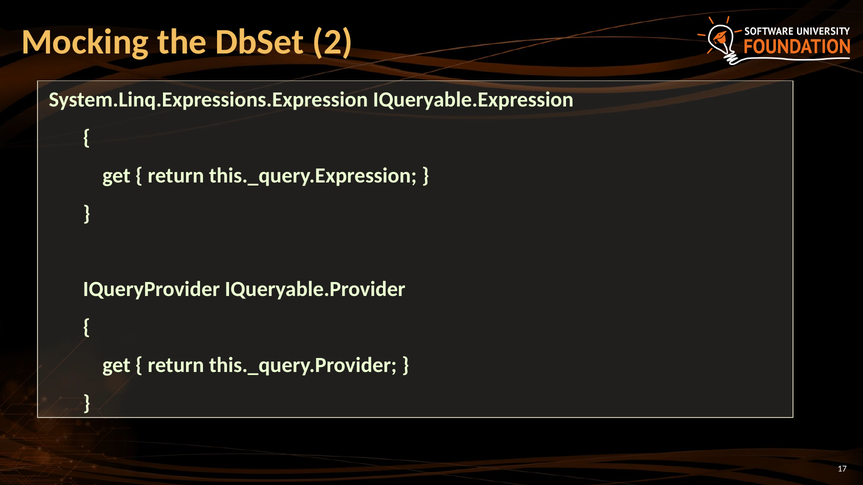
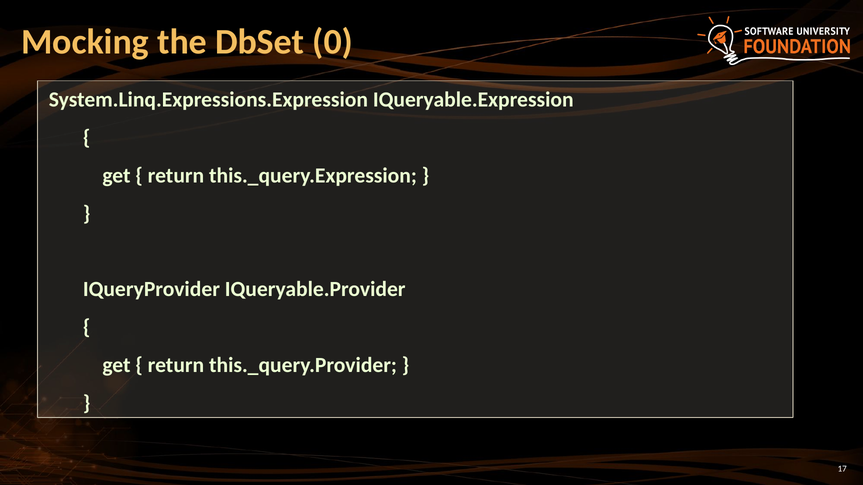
2: 2 -> 0
